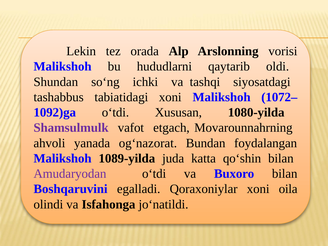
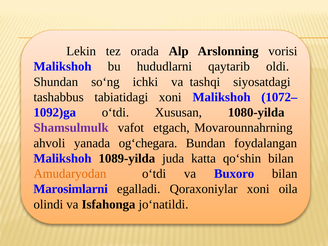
og‘nazorat: og‘nazorat -> og‘chegara
Amudaryodan colour: purple -> orange
Boshqaruvini: Boshqaruvini -> Marosimlarni
